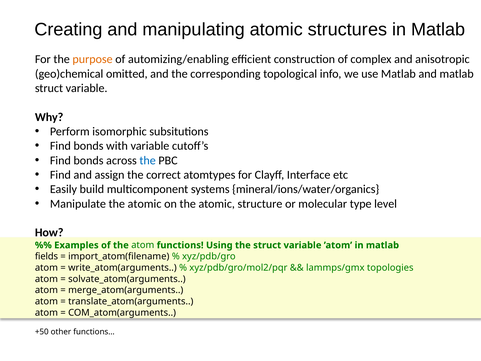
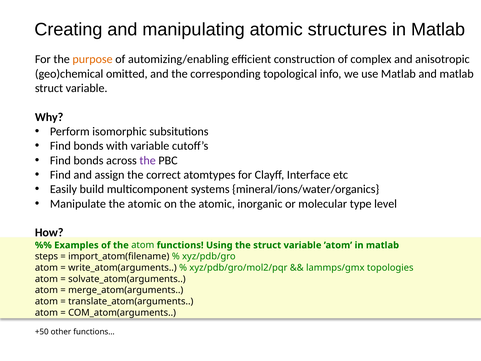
the at (148, 160) colour: blue -> purple
structure: structure -> inorganic
fields: fields -> steps
